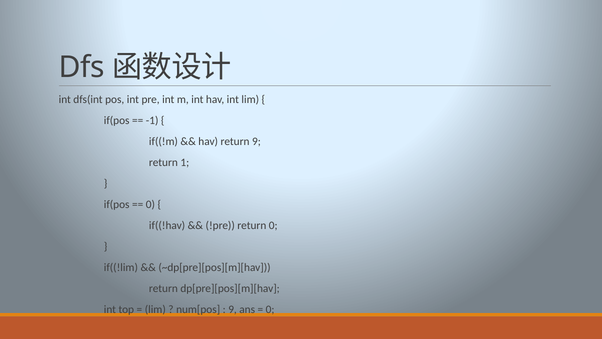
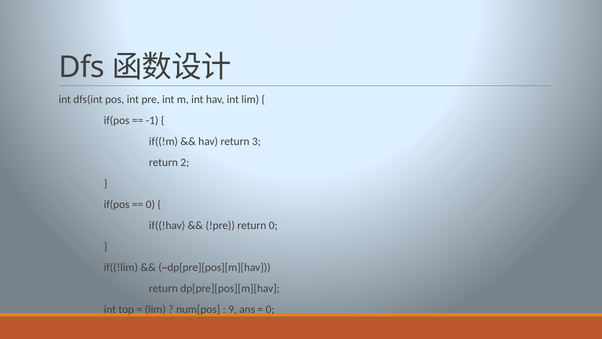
return 9: 9 -> 3
1: 1 -> 2
